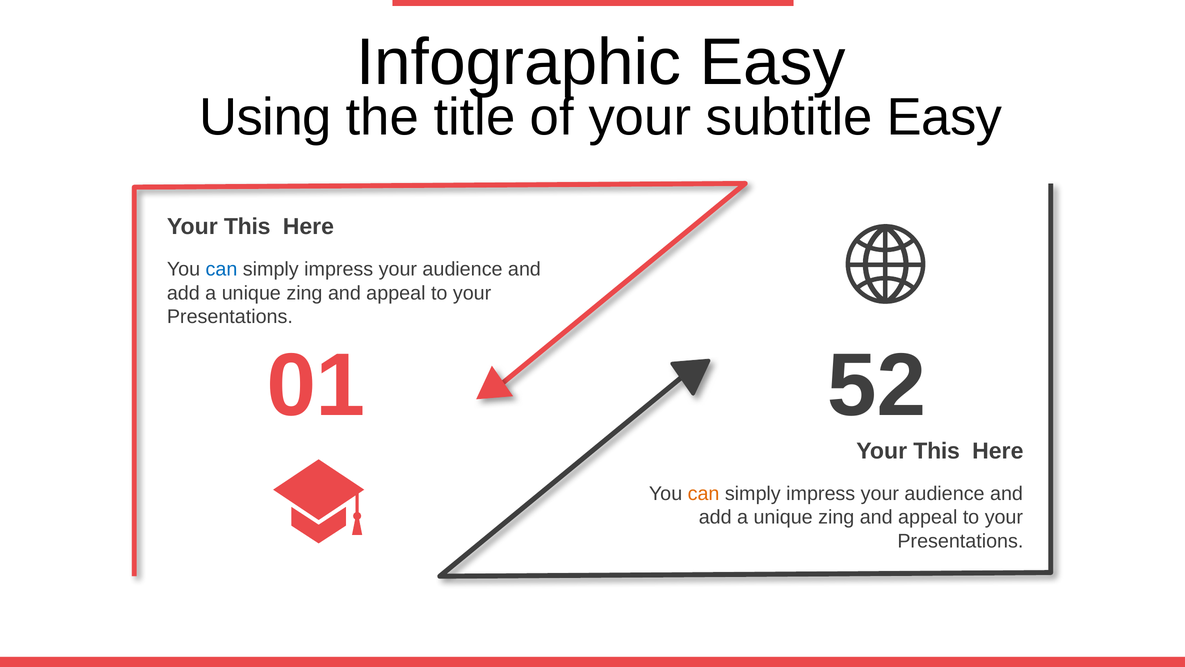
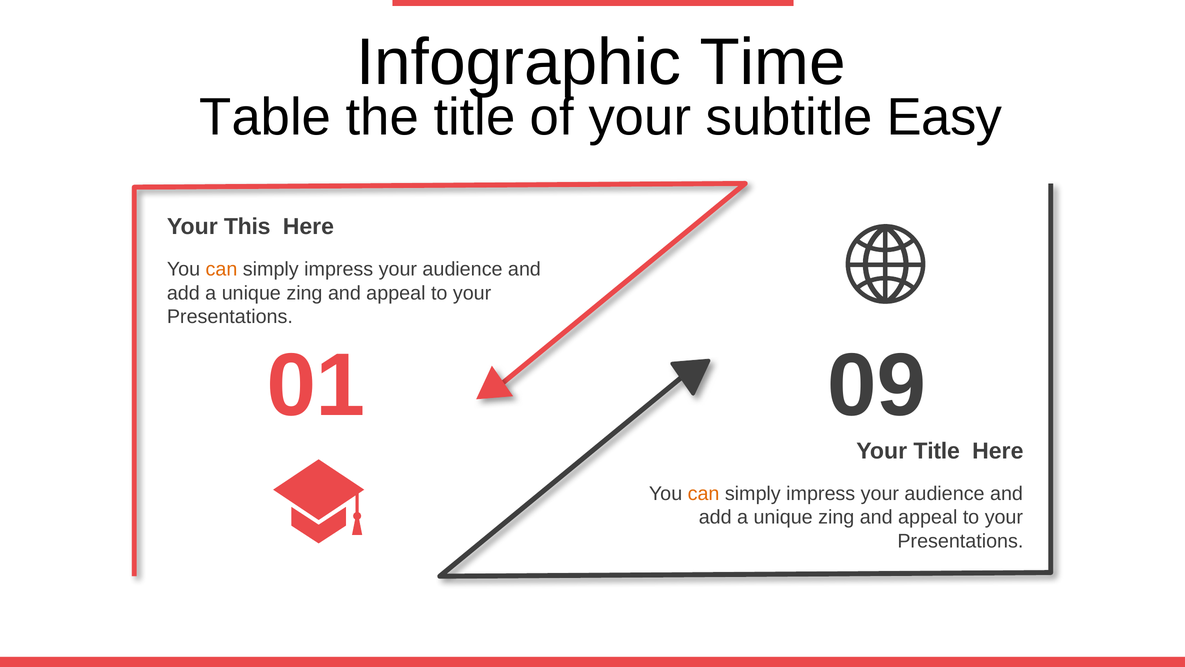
Infographic Easy: Easy -> Time
Using: Using -> Table
can at (222, 269) colour: blue -> orange
52: 52 -> 09
This at (937, 451): This -> Title
